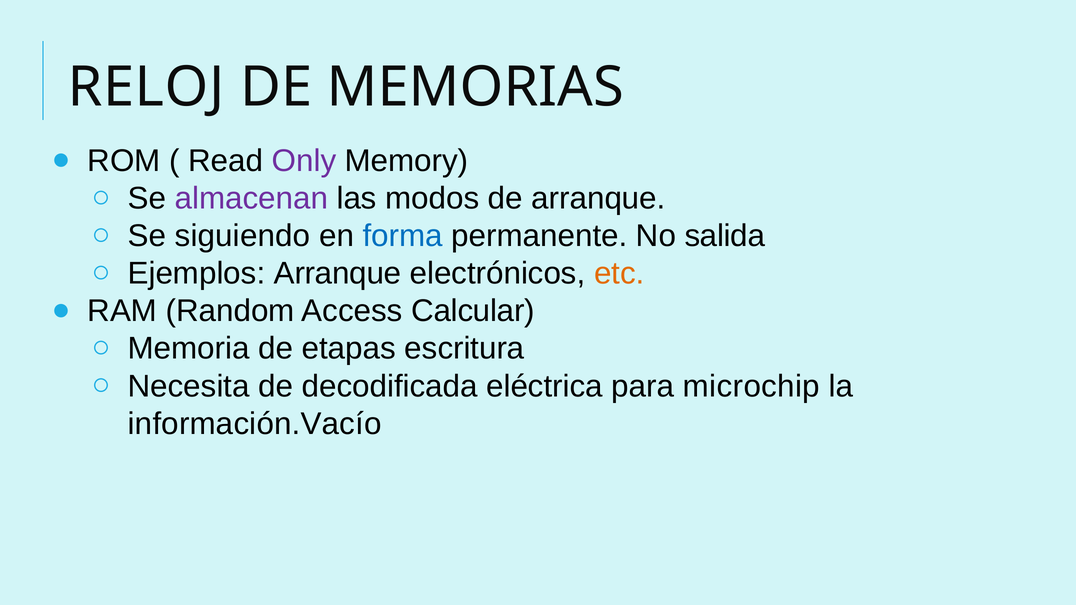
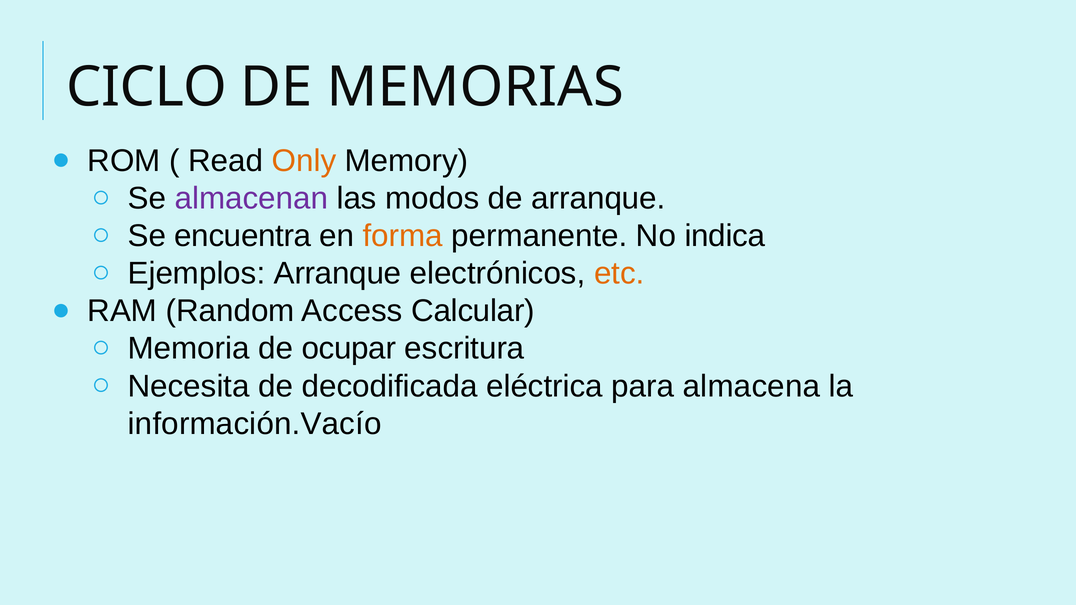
RELOJ: RELOJ -> CICLO
Only colour: purple -> orange
siguiendo: siguiendo -> encuentra
forma colour: blue -> orange
salida: salida -> indica
etapas: etapas -> ocupar
microchip: microchip -> almacena
